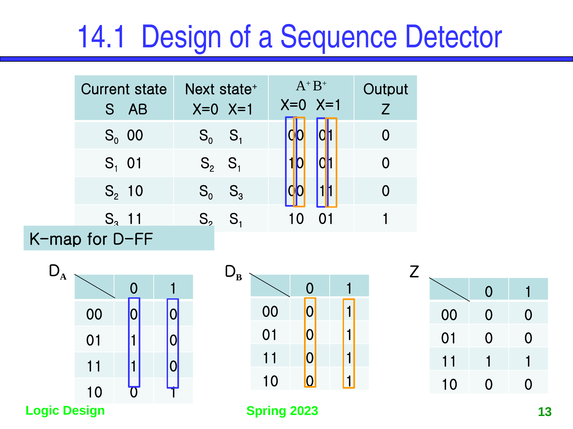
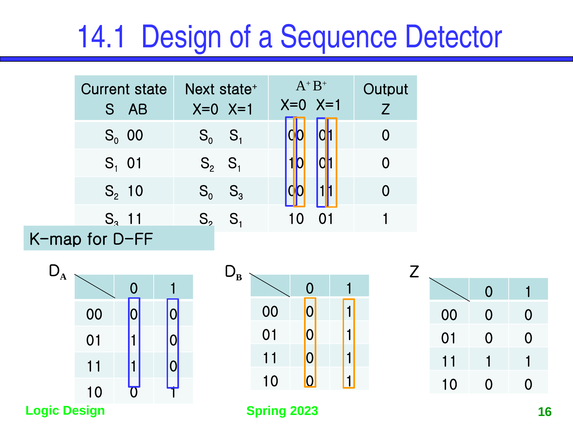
13: 13 -> 16
